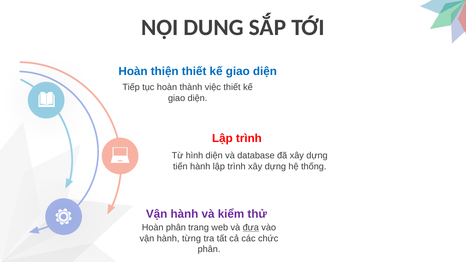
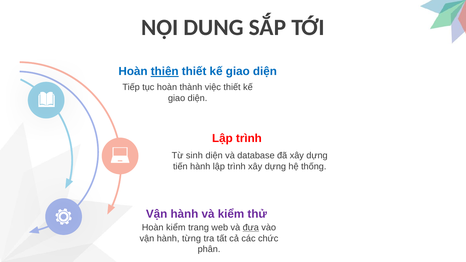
thiện underline: none -> present
hình: hình -> sinh
Hoàn phân: phân -> kiểm
